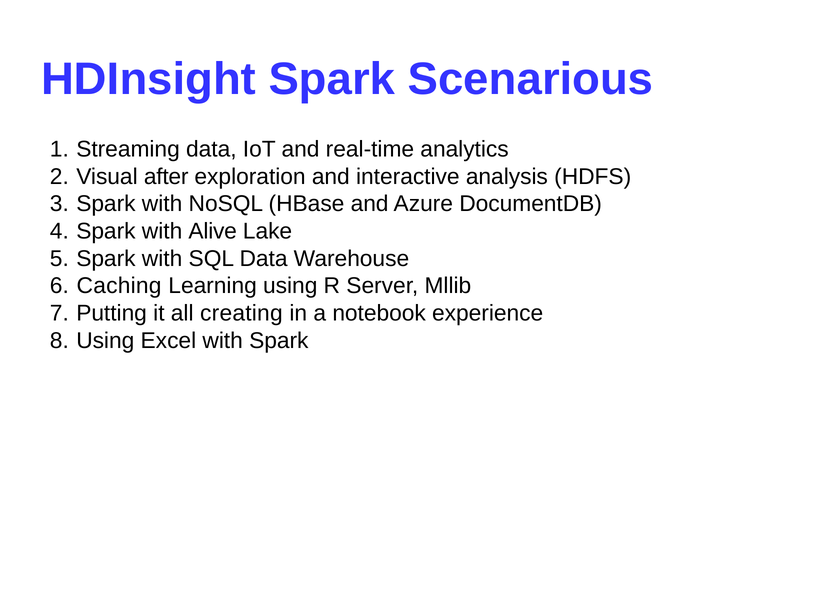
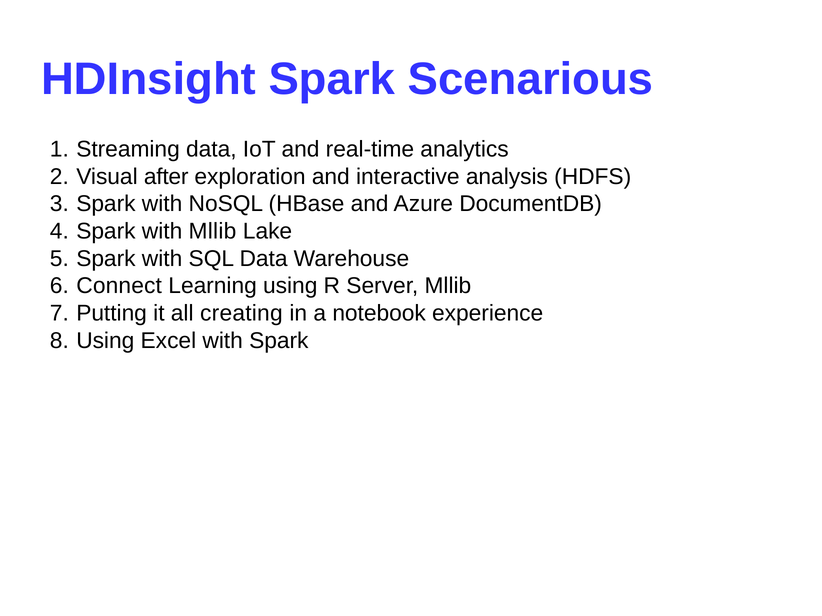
with Alive: Alive -> Mllib
Caching: Caching -> Connect
